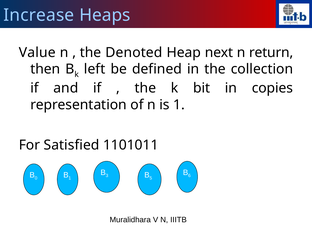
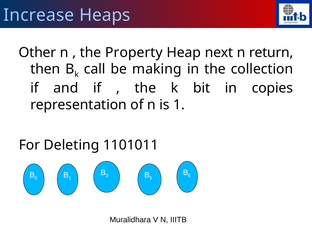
Value: Value -> Other
Denoted: Denoted -> Property
left: left -> call
defined: defined -> making
Satisfied: Satisfied -> Deleting
